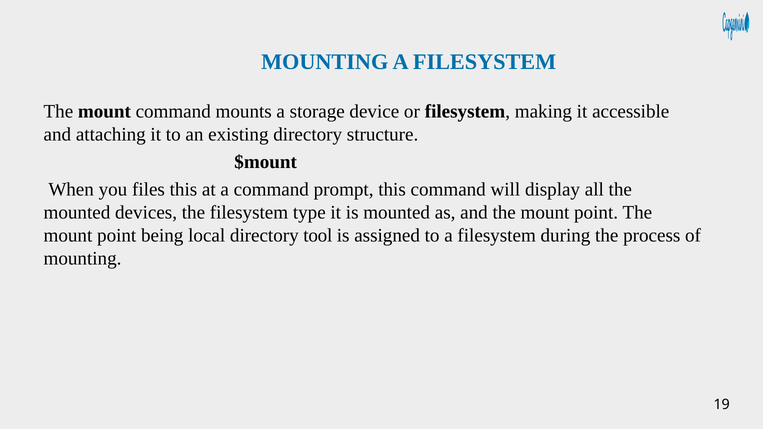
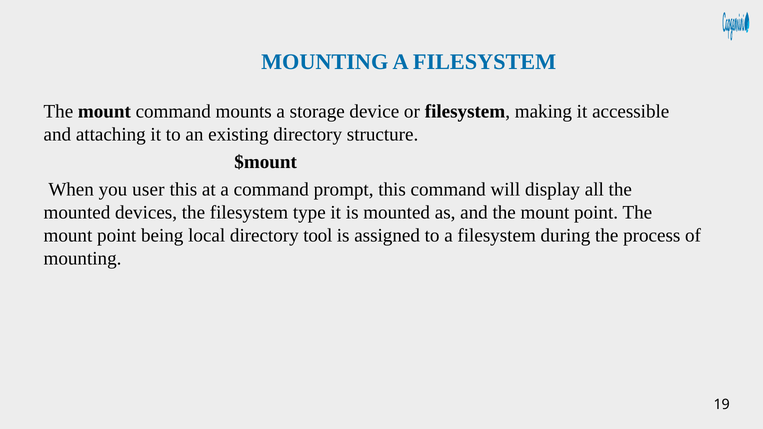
files: files -> user
